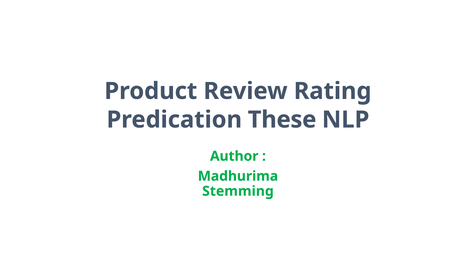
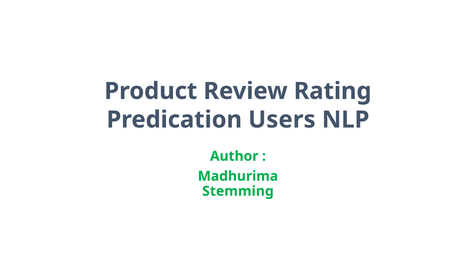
These: These -> Users
